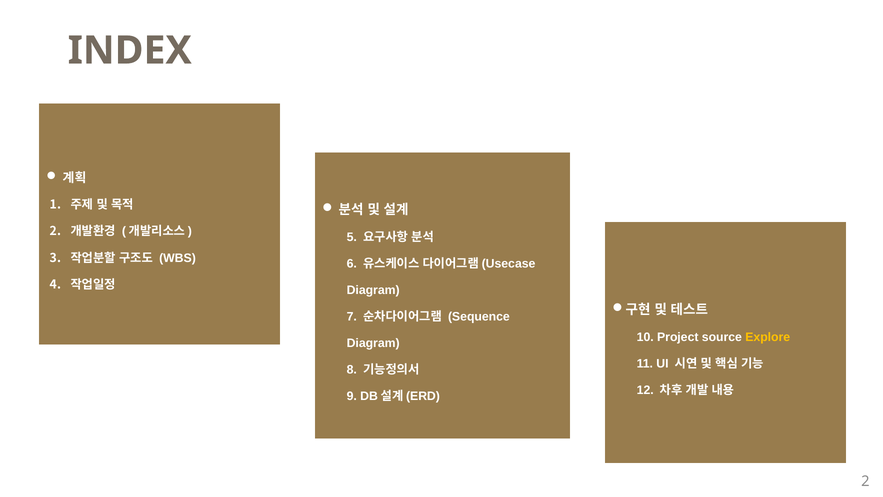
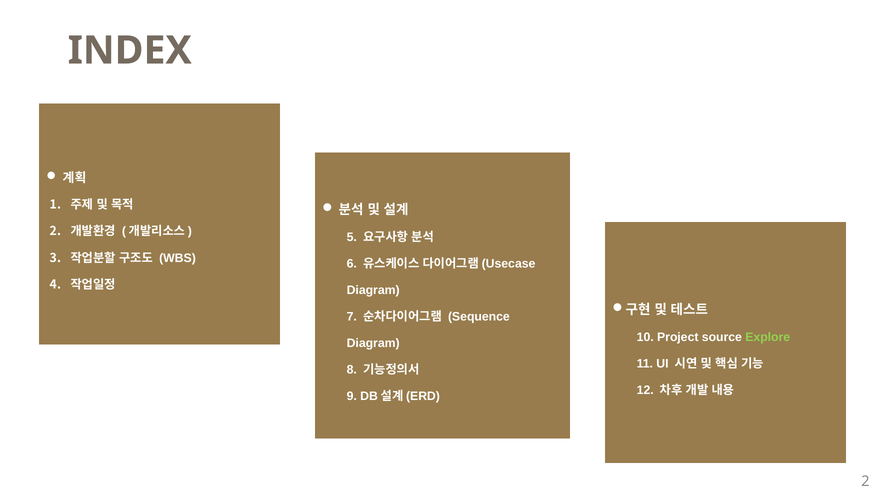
Explore colour: yellow -> light green
